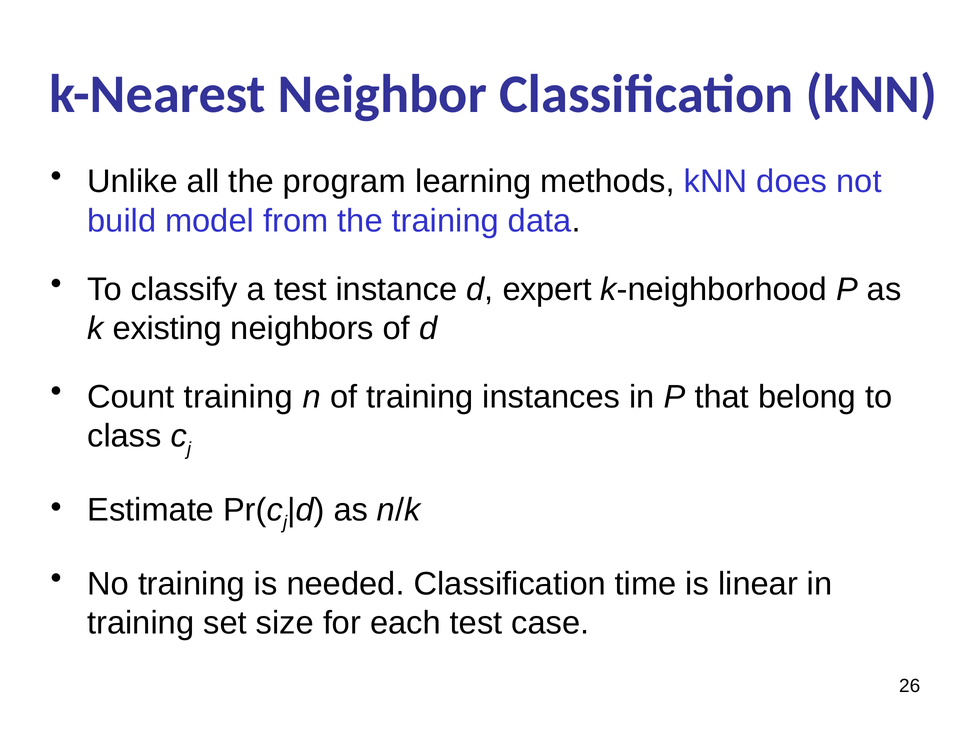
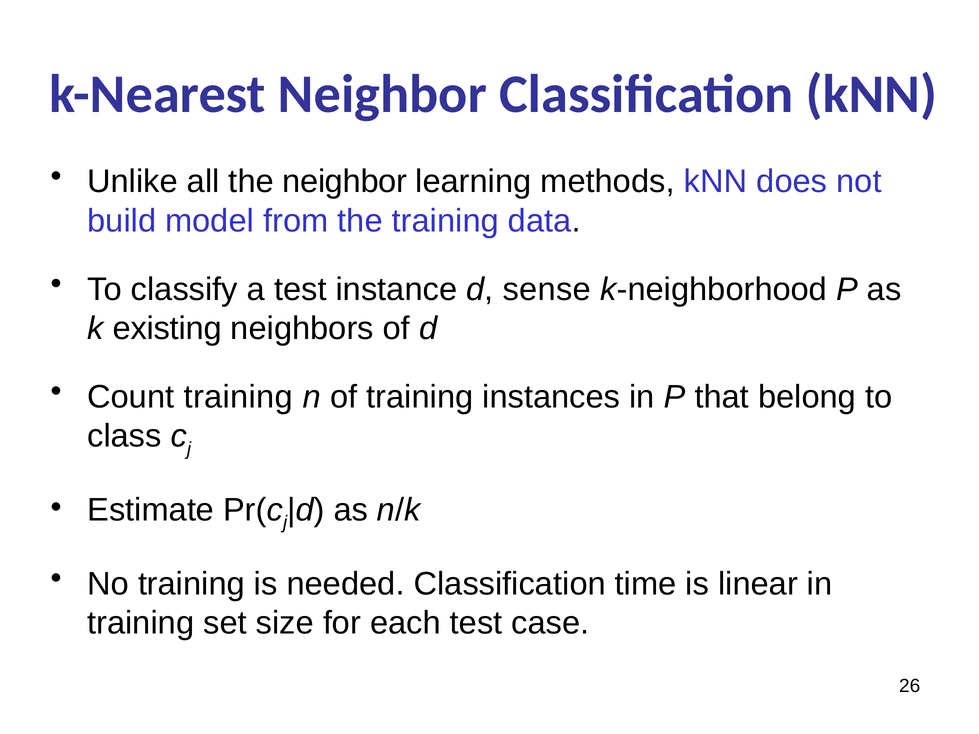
the program: program -> neighbor
expert: expert -> sense
